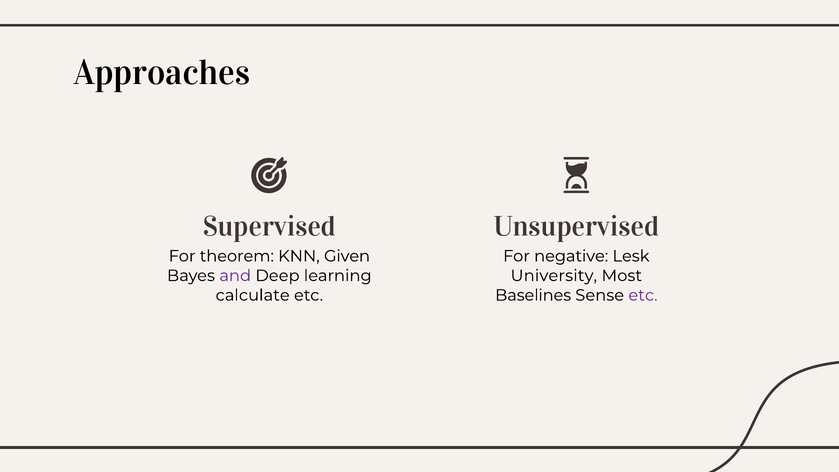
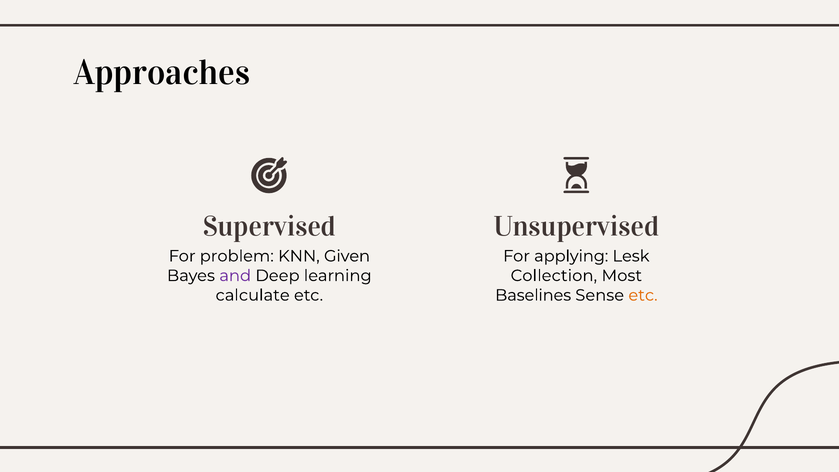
theorem: theorem -> problem
negative: negative -> applying
University: University -> Collection
etc at (643, 295) colour: purple -> orange
